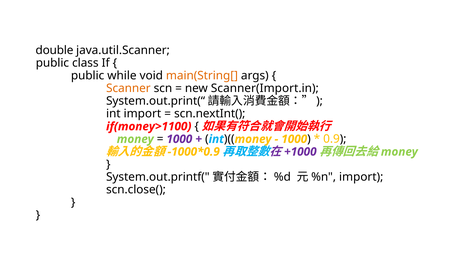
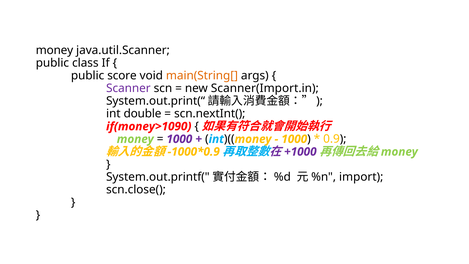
double at (54, 50): double -> money
while: while -> score
Scanner colour: orange -> purple
int import: import -> double
if(money>1100: if(money>1100 -> if(money>1090
